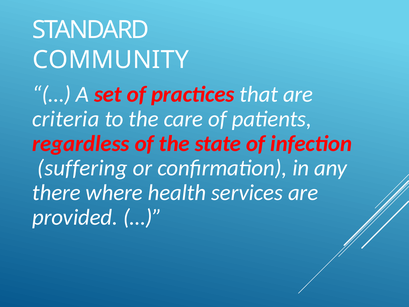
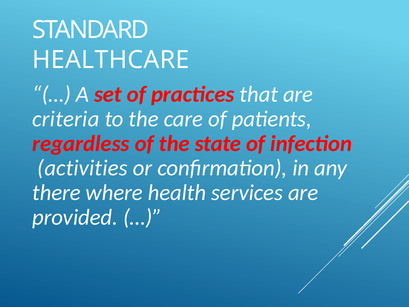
COMMUNITY: COMMUNITY -> HEALTHCARE
suffering: suffering -> activities
